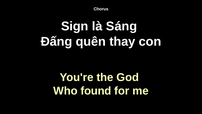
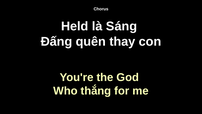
Sign: Sign -> Held
found: found -> thắng
